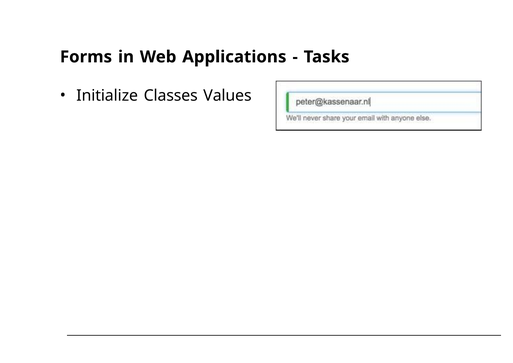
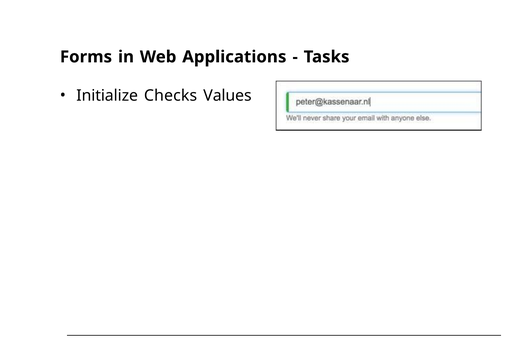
Classes: Classes -> Checks
